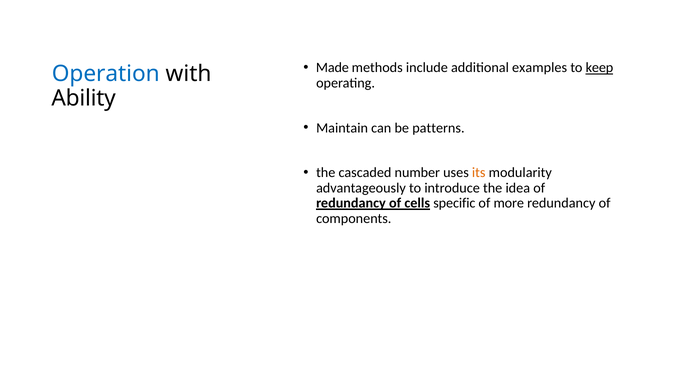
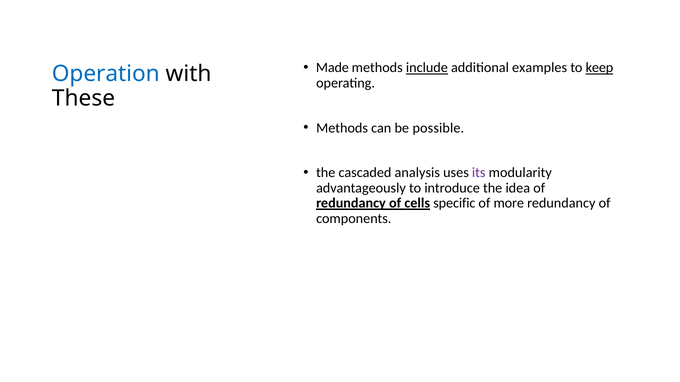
include underline: none -> present
Ability: Ability -> These
Maintain at (342, 128): Maintain -> Methods
patterns: patterns -> possible
number: number -> analysis
its colour: orange -> purple
